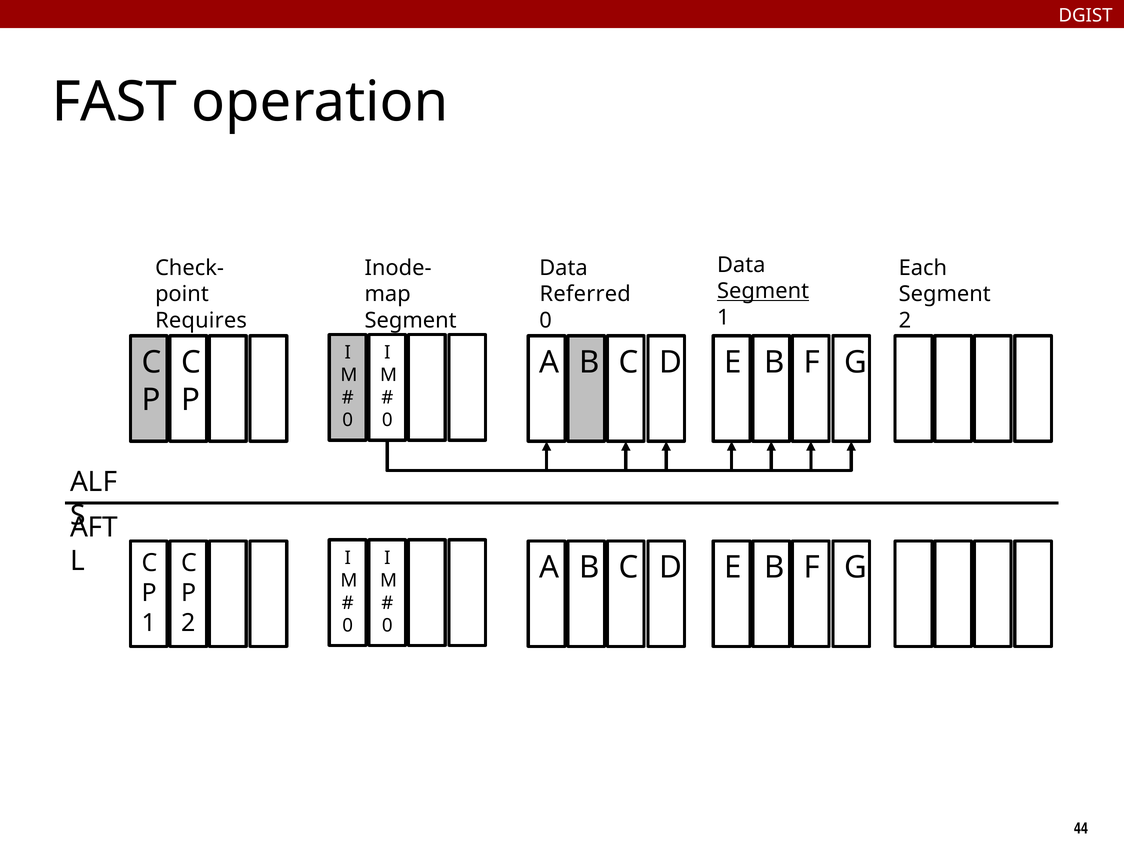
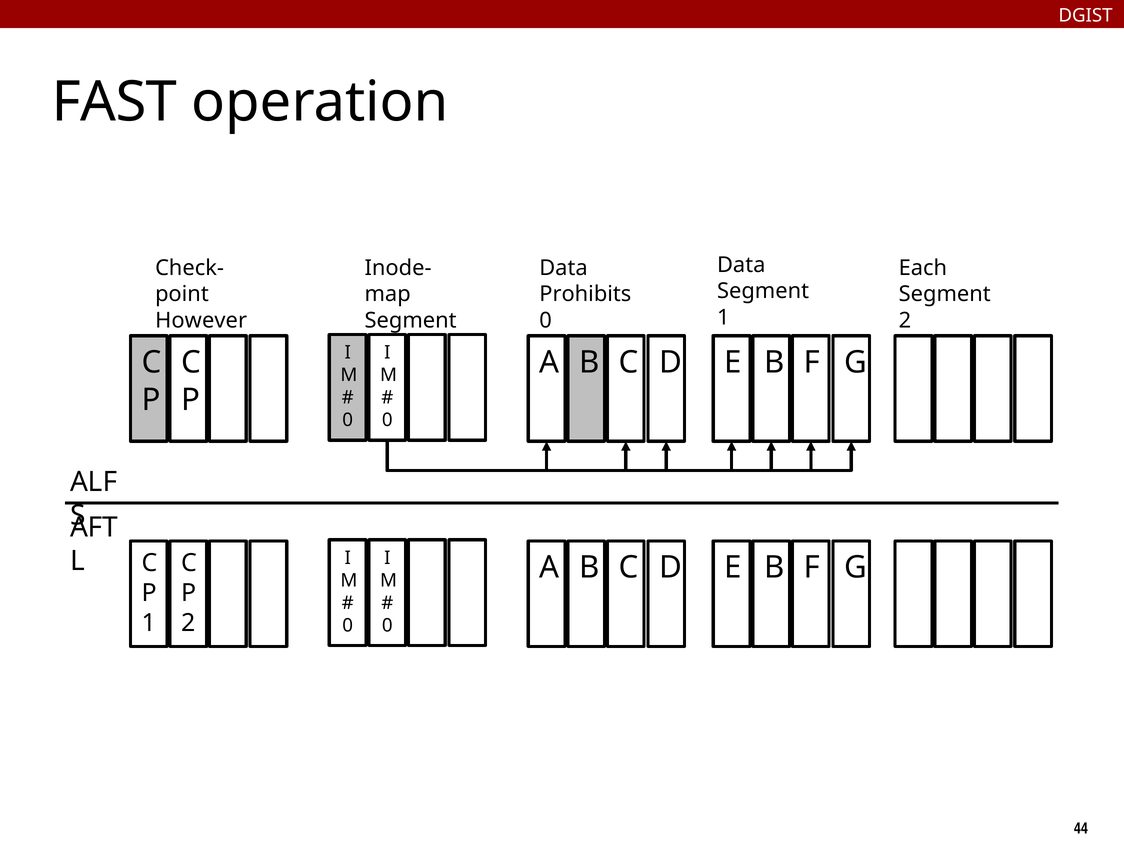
Segment at (763, 291) underline: present -> none
Referred: Referred -> Prohibits
Requires: Requires -> However
